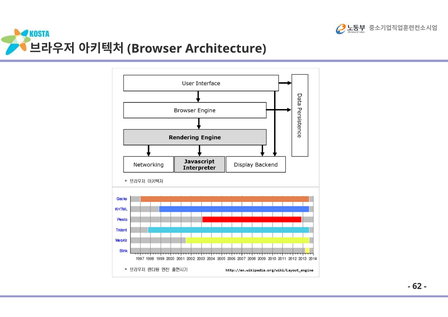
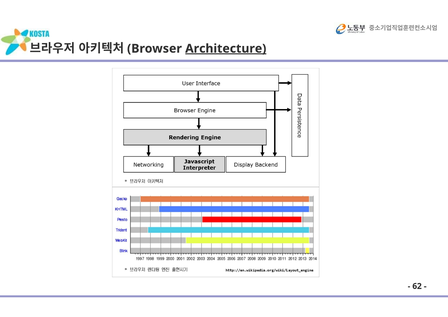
Architecture underline: none -> present
